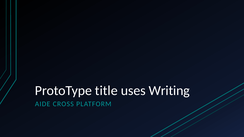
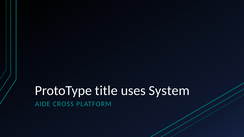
Writing: Writing -> System
